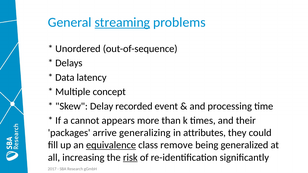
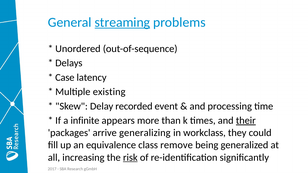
Data: Data -> Case
concept: concept -> existing
cannot: cannot -> infinite
their underline: none -> present
attributes: attributes -> workclass
equivalence underline: present -> none
